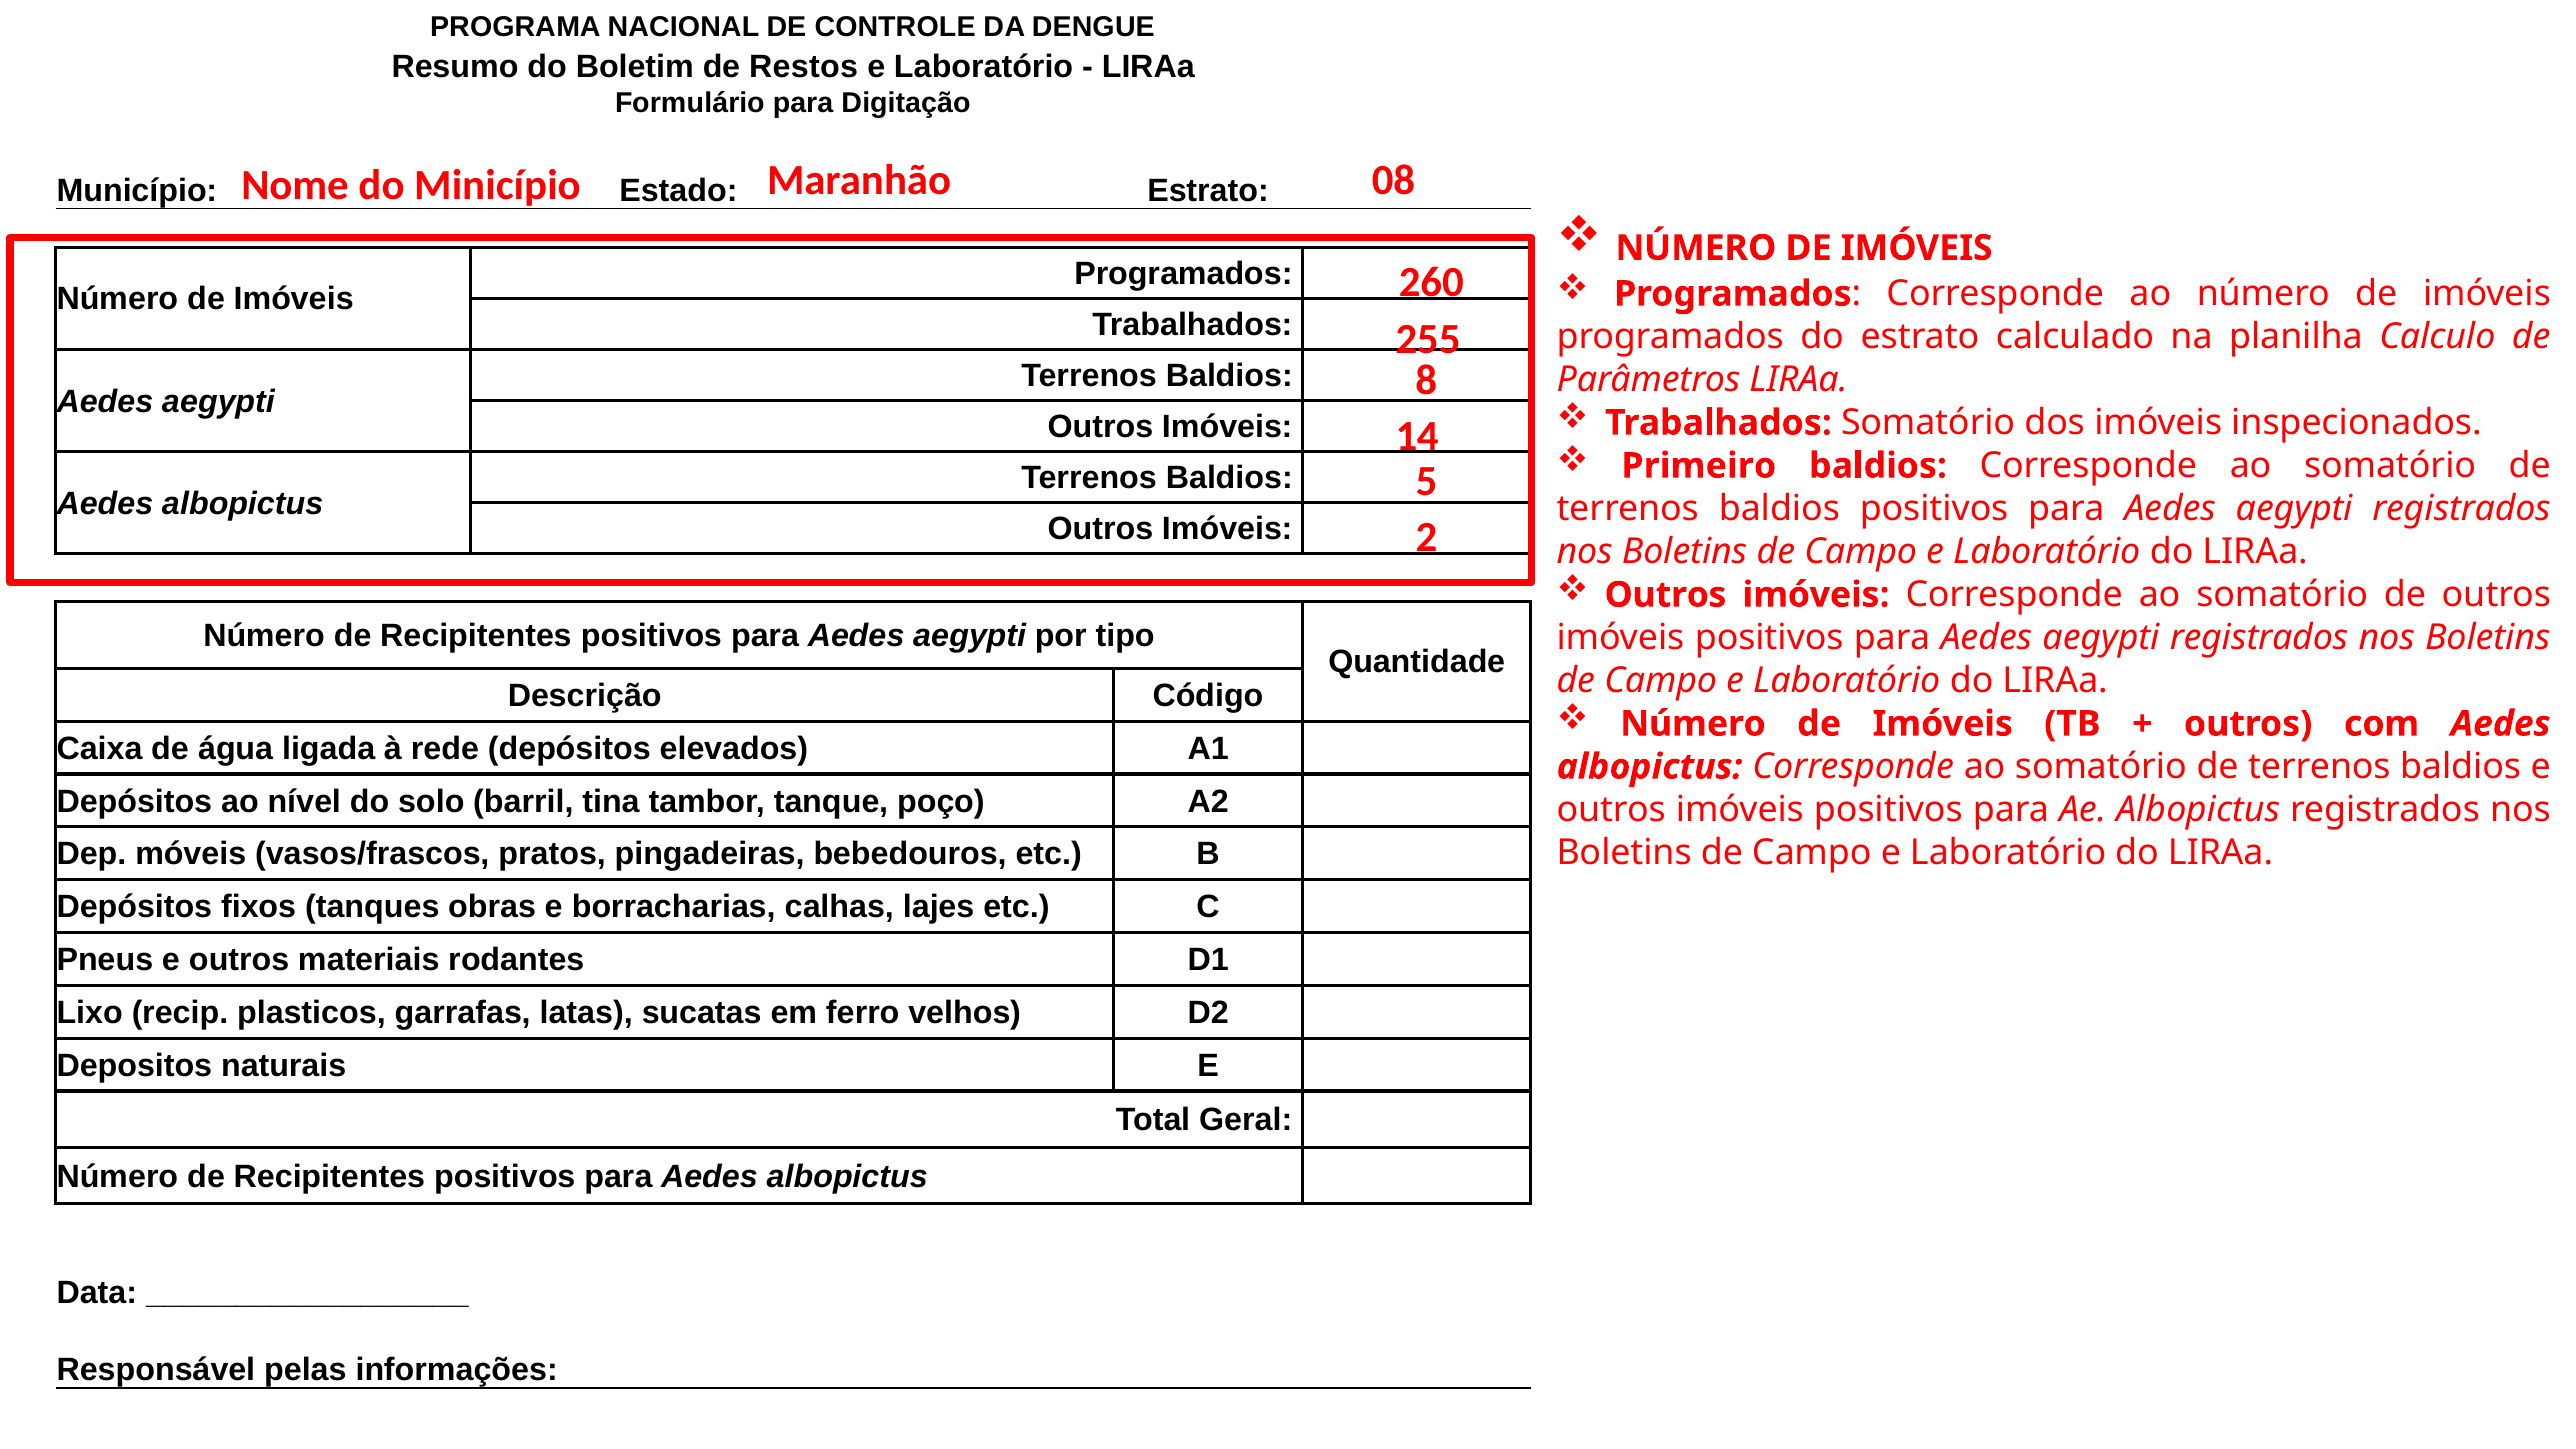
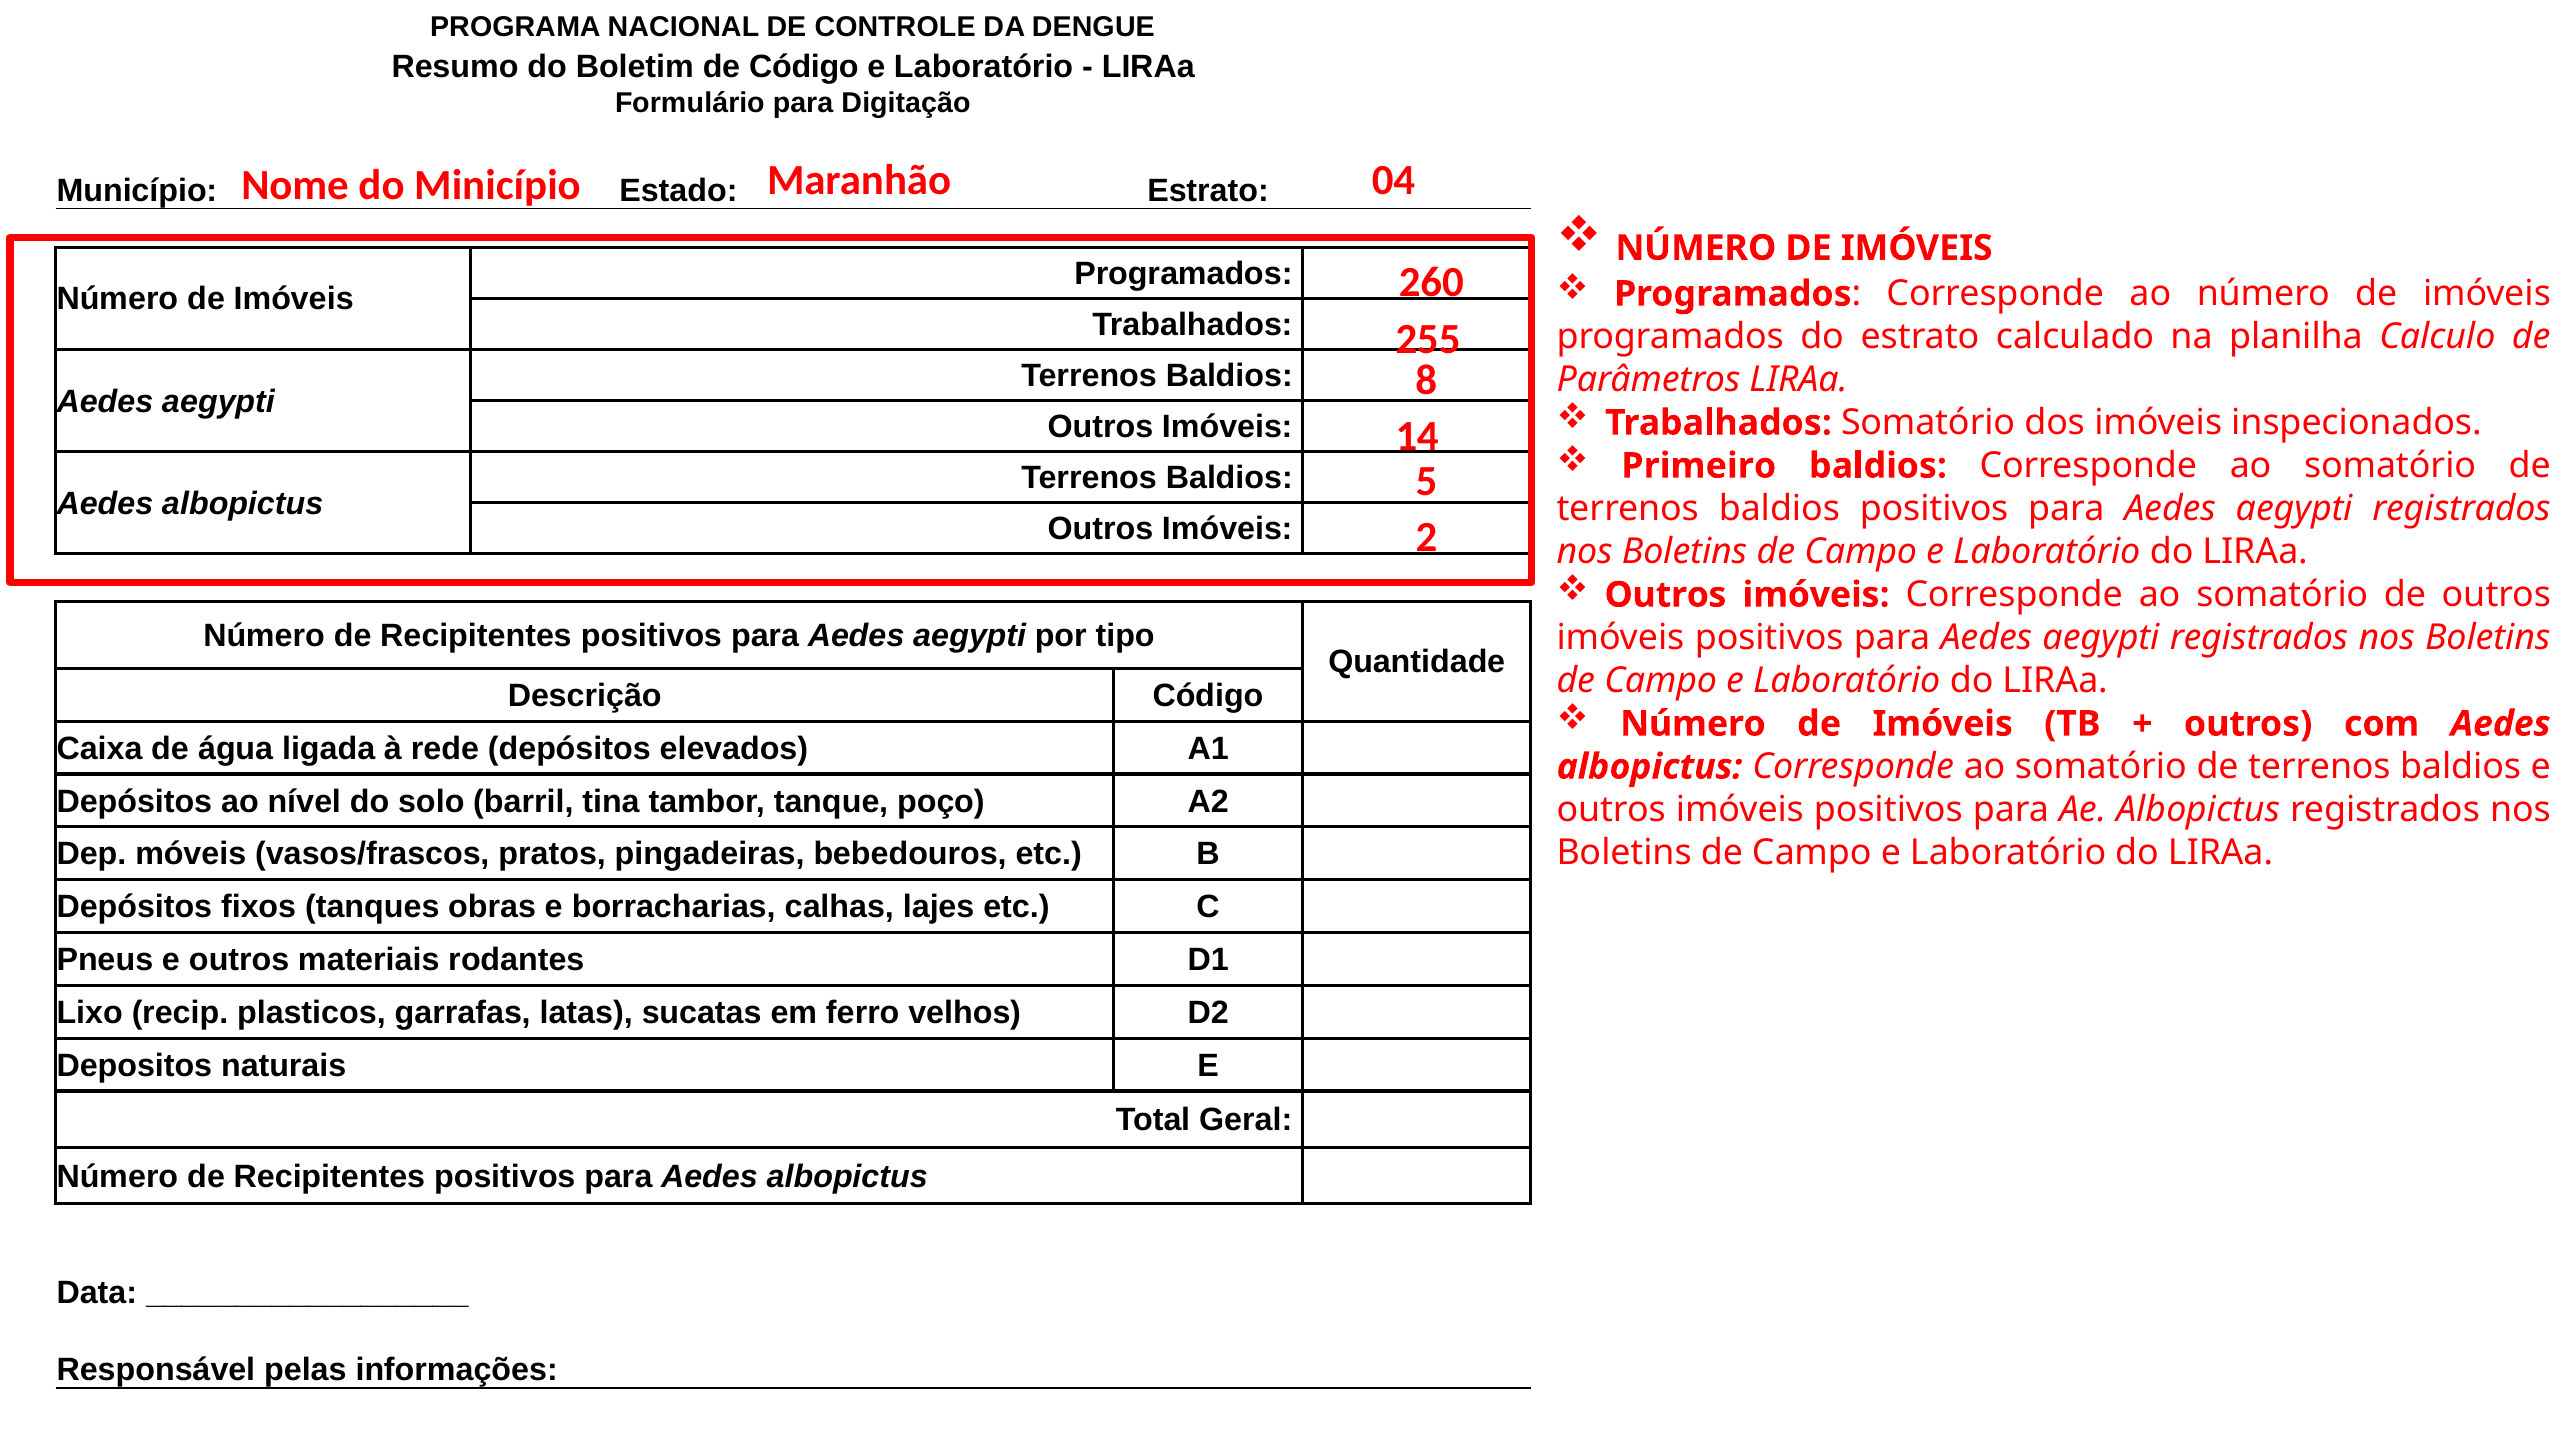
de Restos: Restos -> Código
08: 08 -> 04
